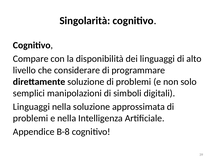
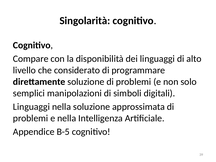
considerare: considerare -> considerato
B-8: B-8 -> B-5
